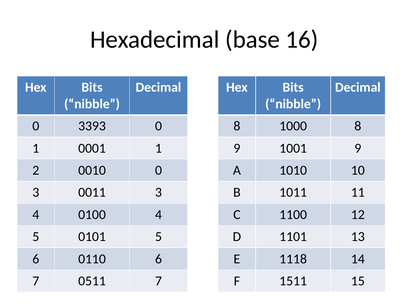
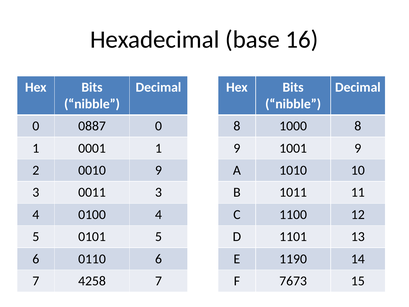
3393: 3393 -> 0887
0010 0: 0 -> 9
1118: 1118 -> 1190
0511: 0511 -> 4258
1511: 1511 -> 7673
